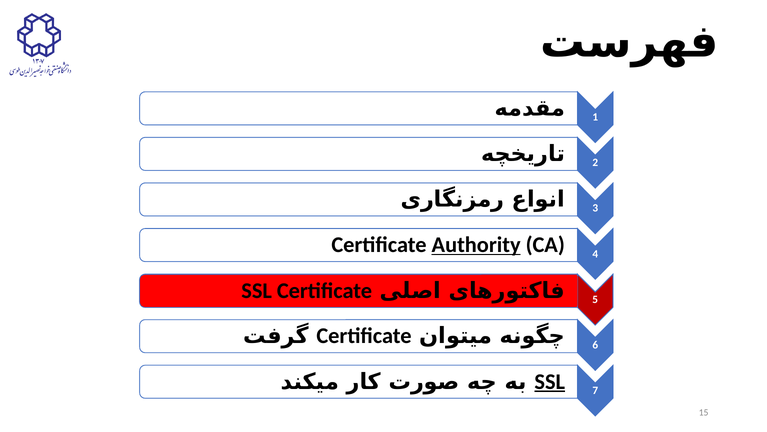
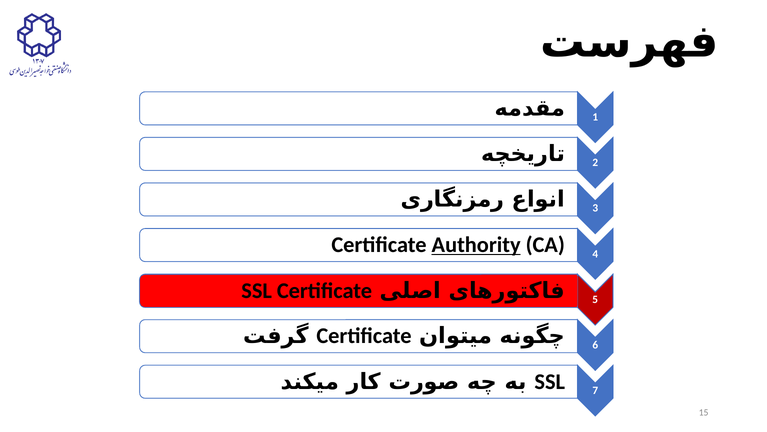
SSL at (550, 381) underline: present -> none
